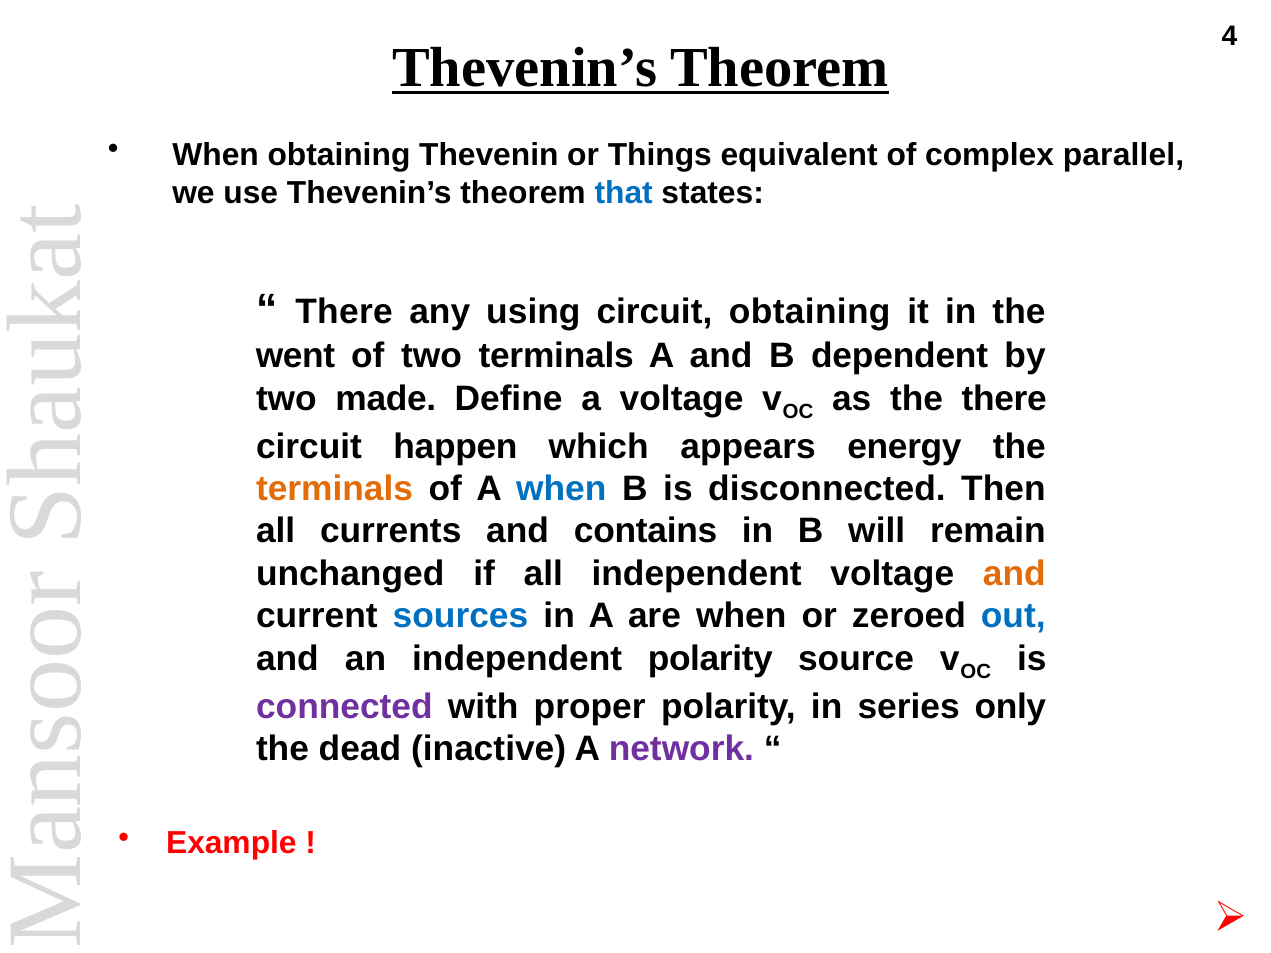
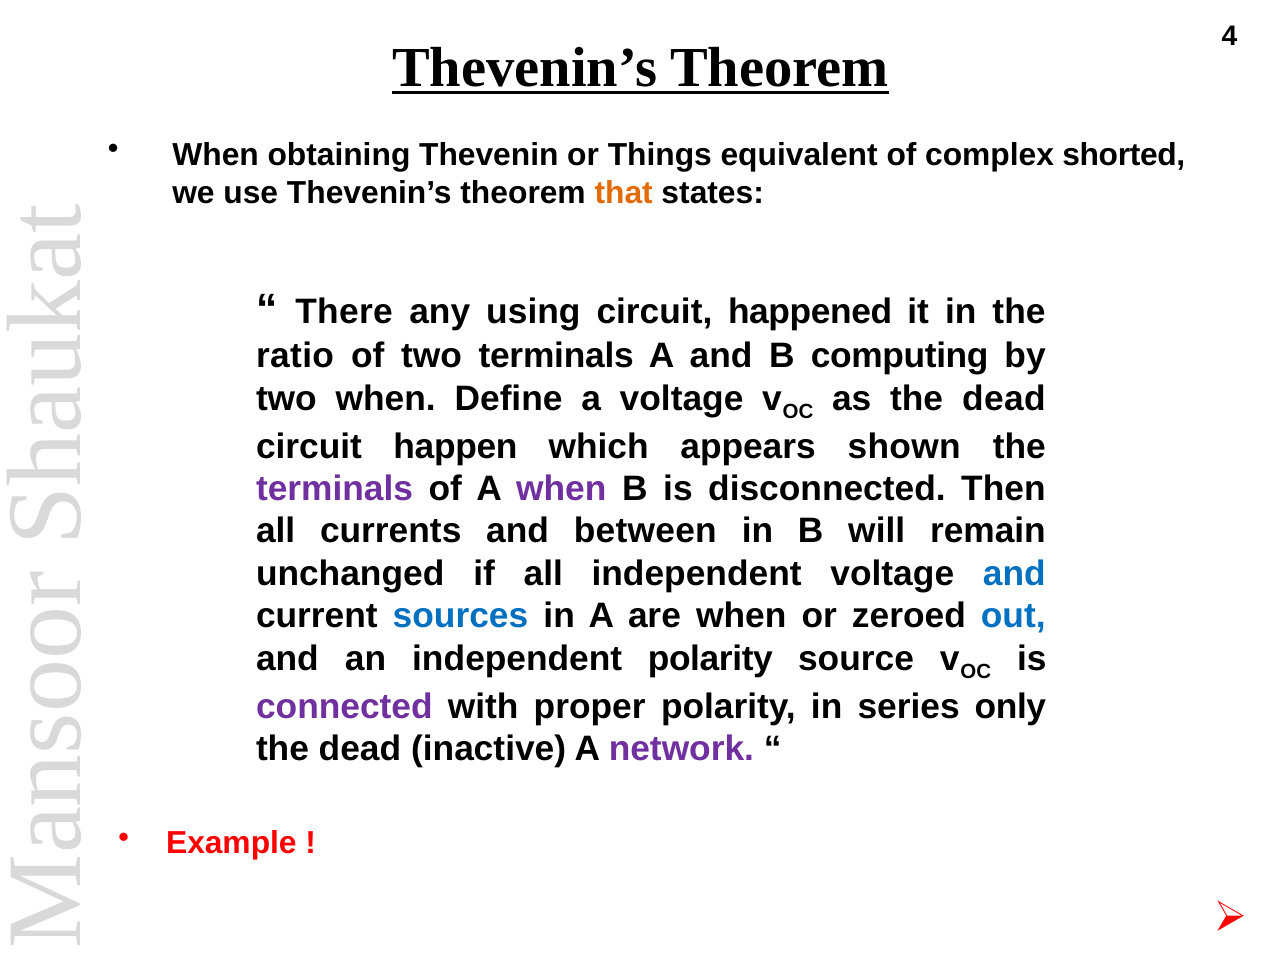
parallel: parallel -> shorted
that colour: blue -> orange
circuit obtaining: obtaining -> happened
went: went -> ratio
dependent: dependent -> computing
two made: made -> when
as the there: there -> dead
energy: energy -> shown
terminals at (335, 489) colour: orange -> purple
when at (561, 489) colour: blue -> purple
contains: contains -> between
and at (1014, 574) colour: orange -> blue
